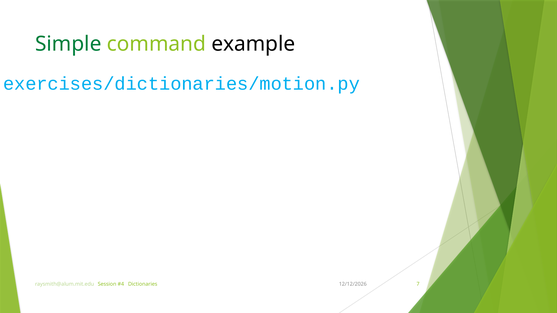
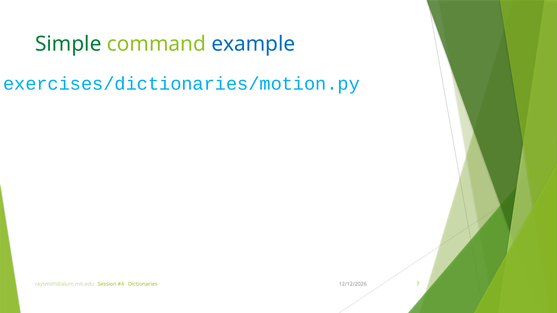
example colour: black -> blue
